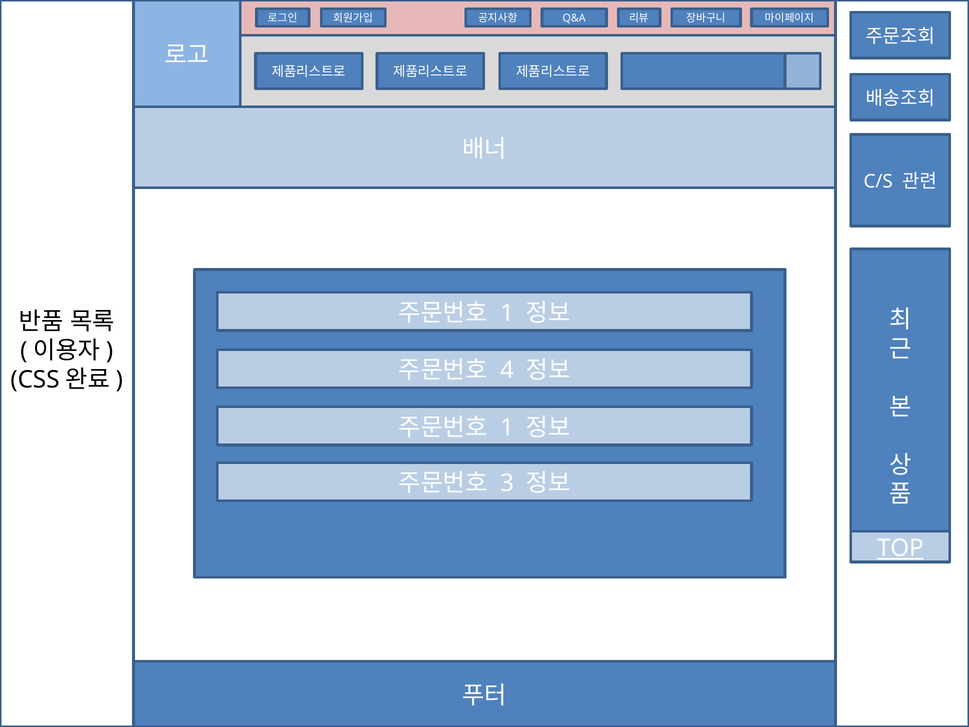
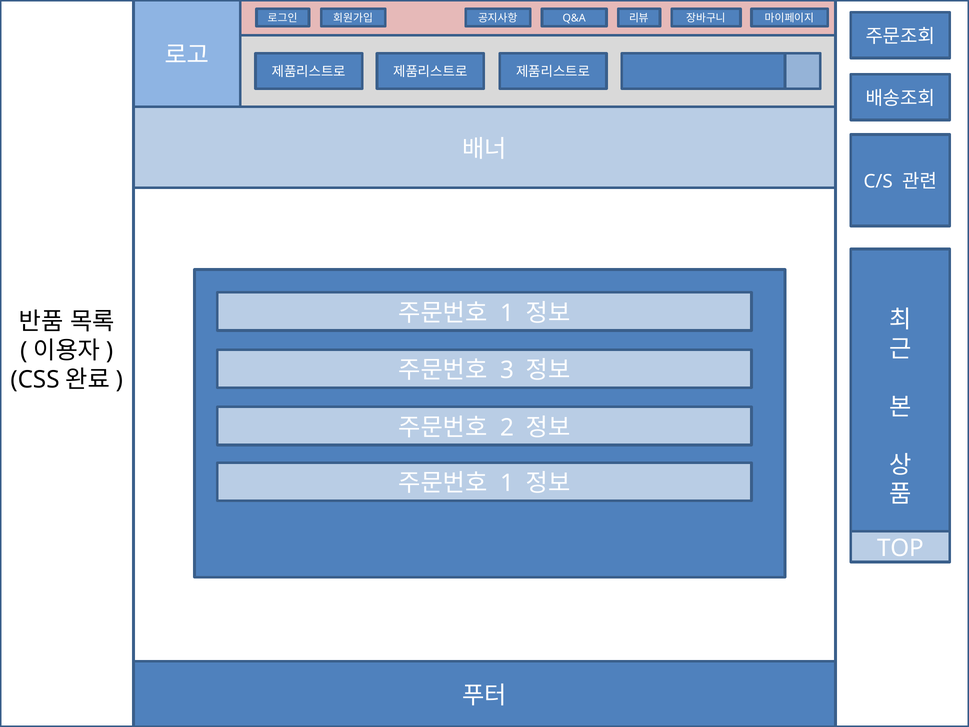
4: 4 -> 3
1 at (507, 427): 1 -> 2
3 at (507, 483): 3 -> 1
TOP underline: present -> none
